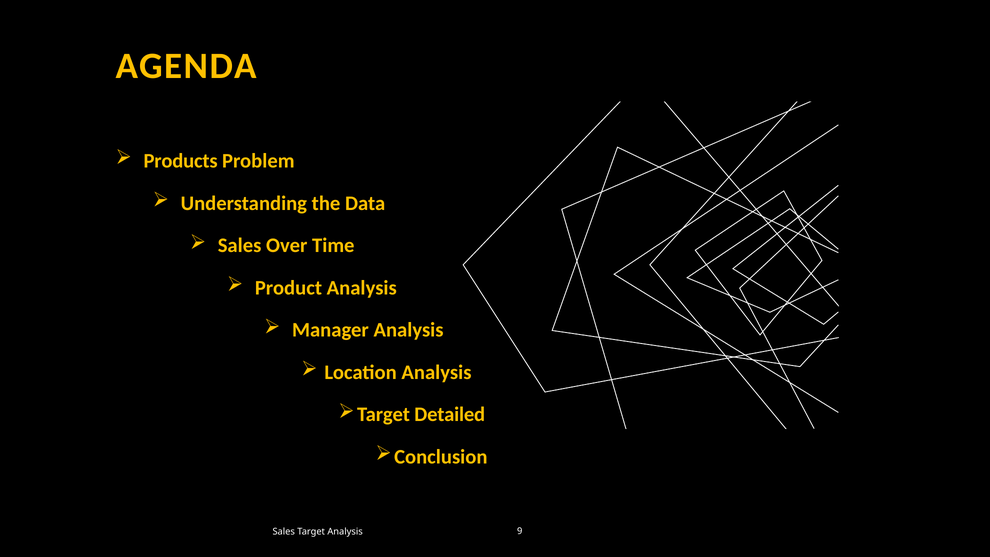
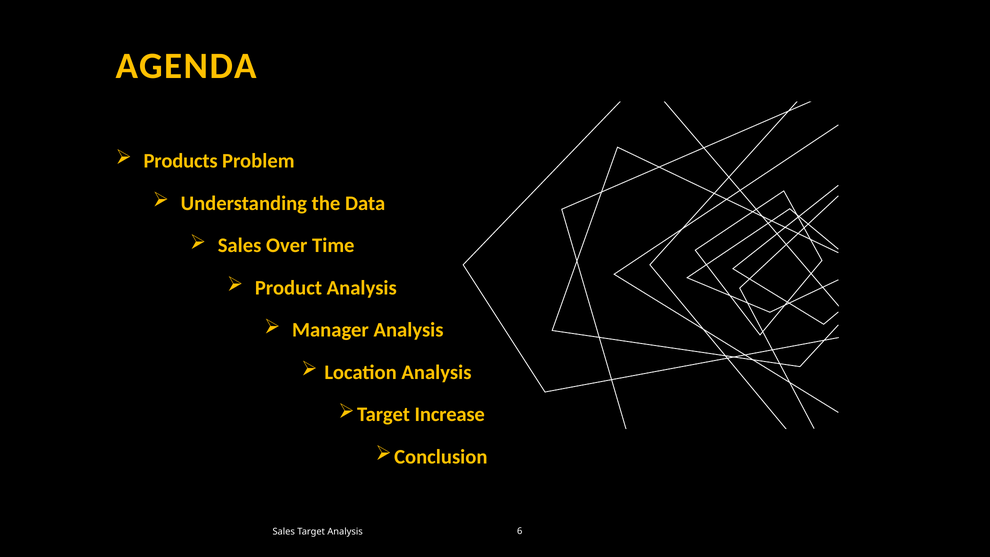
Detailed: Detailed -> Increase
9: 9 -> 6
